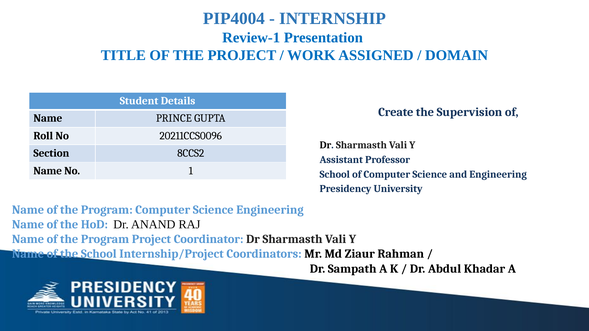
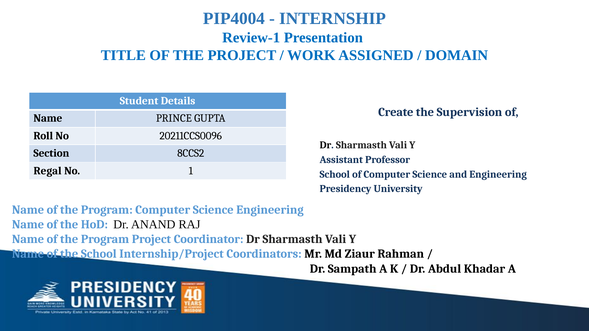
Name at (48, 171): Name -> Regal
